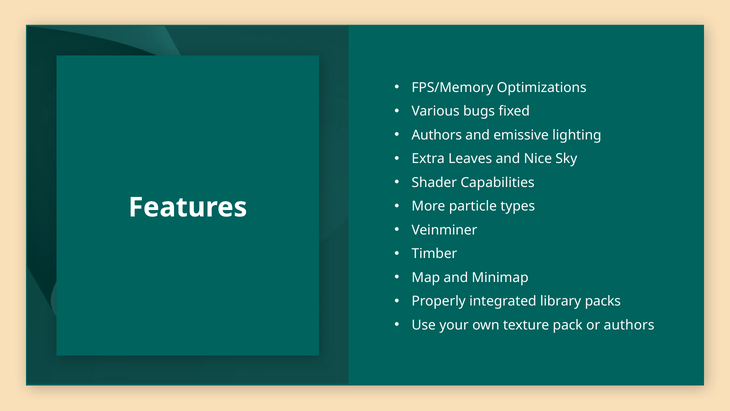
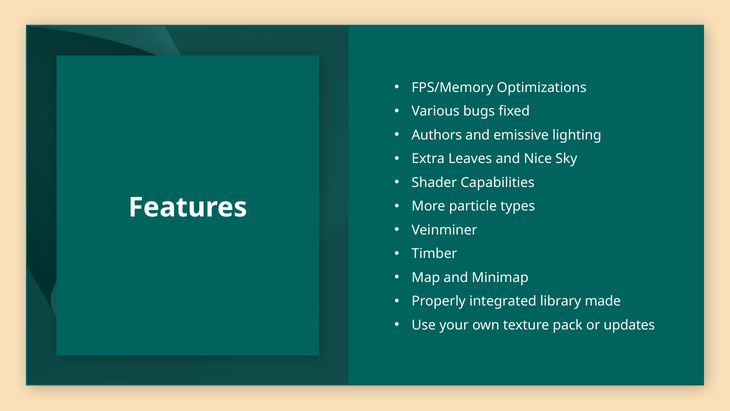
packs: packs -> made
or authors: authors -> updates
